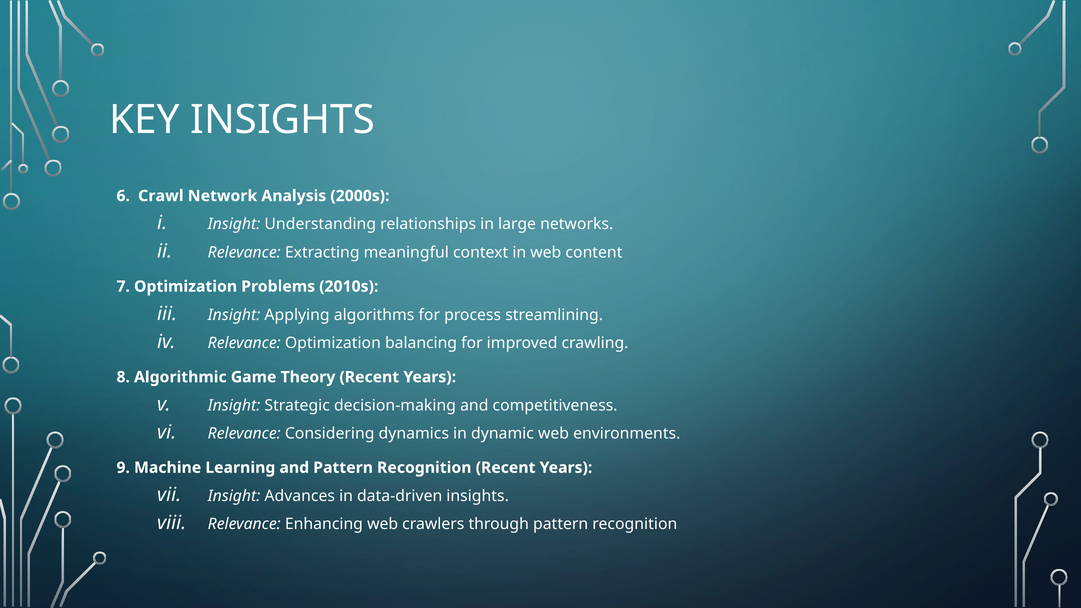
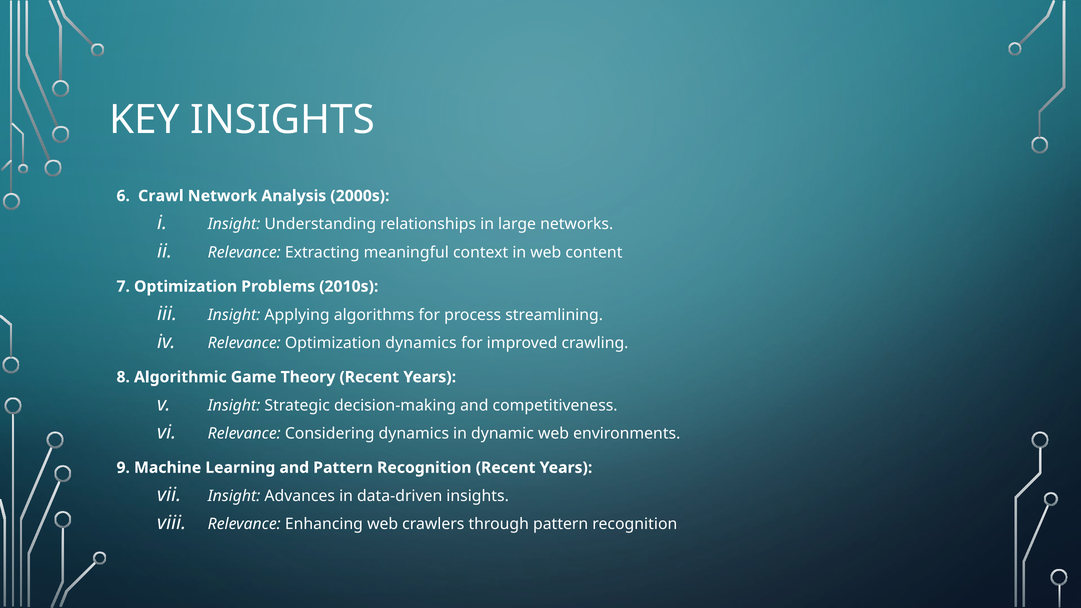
Optimization balancing: balancing -> dynamics
